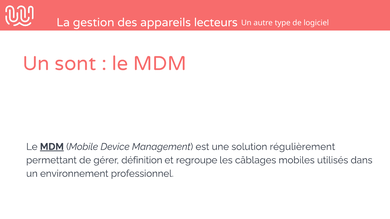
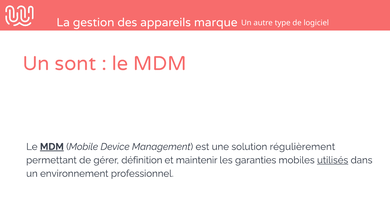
lecteurs: lecteurs -> marque
regroupe: regroupe -> maintenir
câblages: câblages -> garanties
utilisés underline: none -> present
